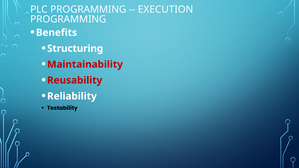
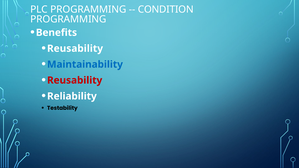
EXECUTION: EXECUTION -> CONDITION
Structuring at (75, 49): Structuring -> Reusability
Maintainability colour: red -> blue
